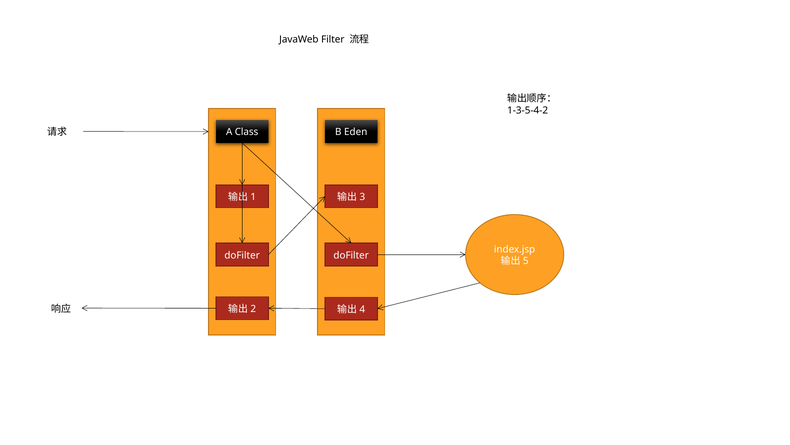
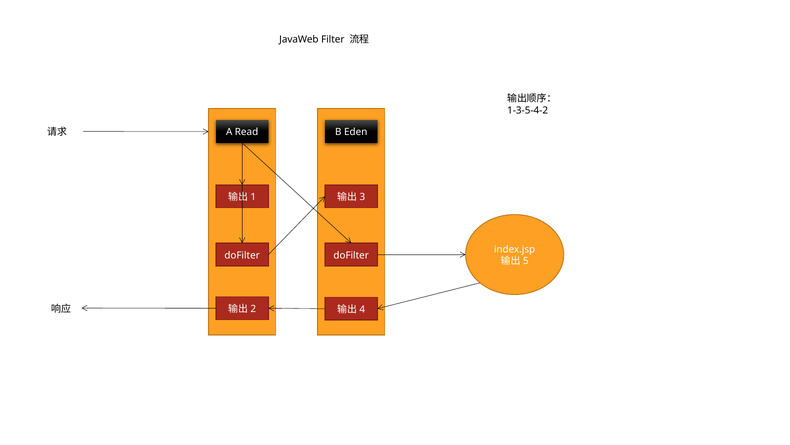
Class: Class -> Read
